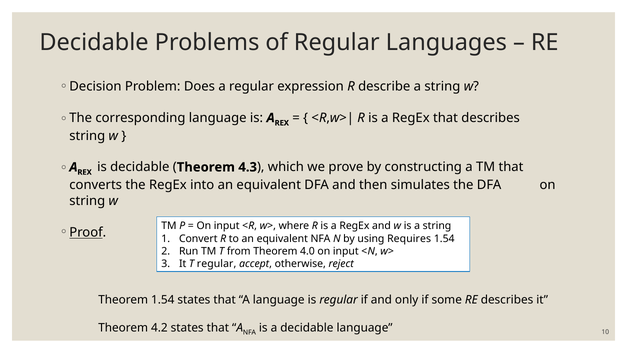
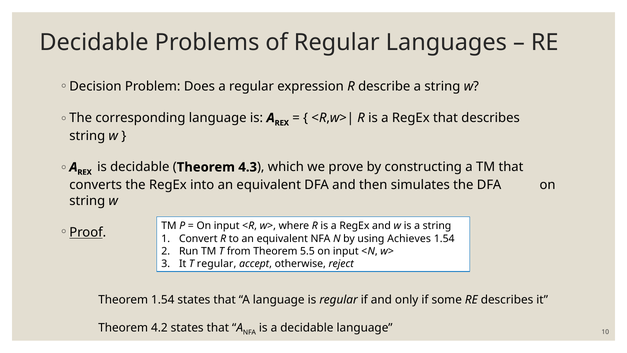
Requires: Requires -> Achieves
4.0: 4.0 -> 5.5
